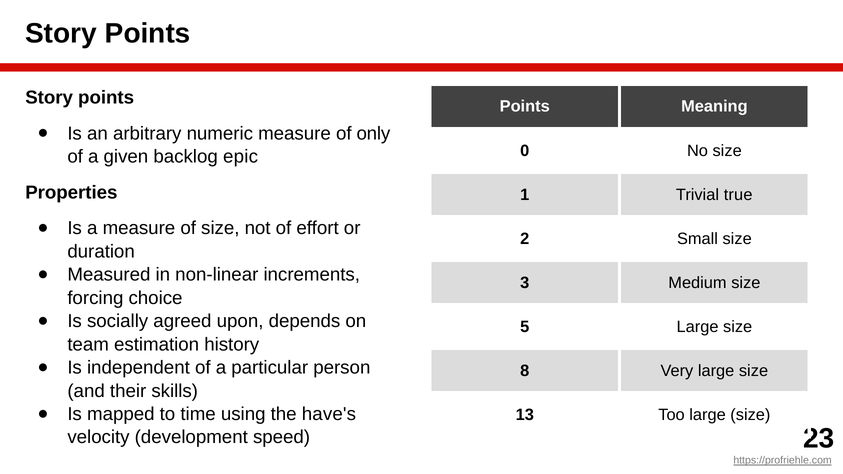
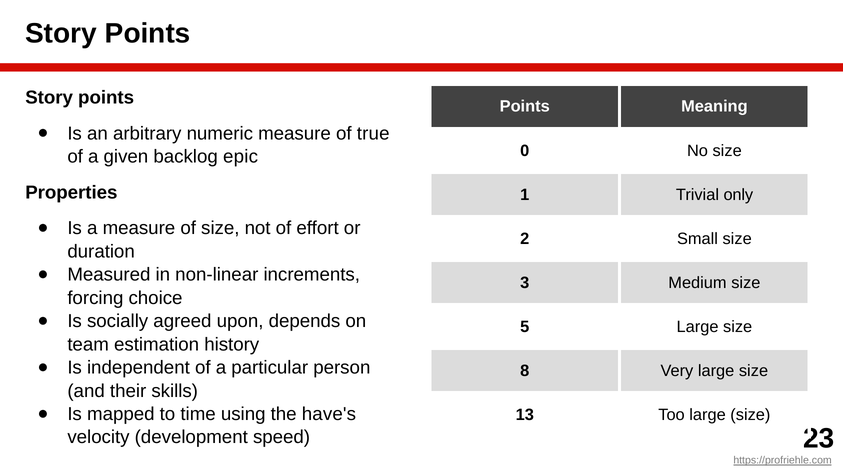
only: only -> true
true: true -> only
